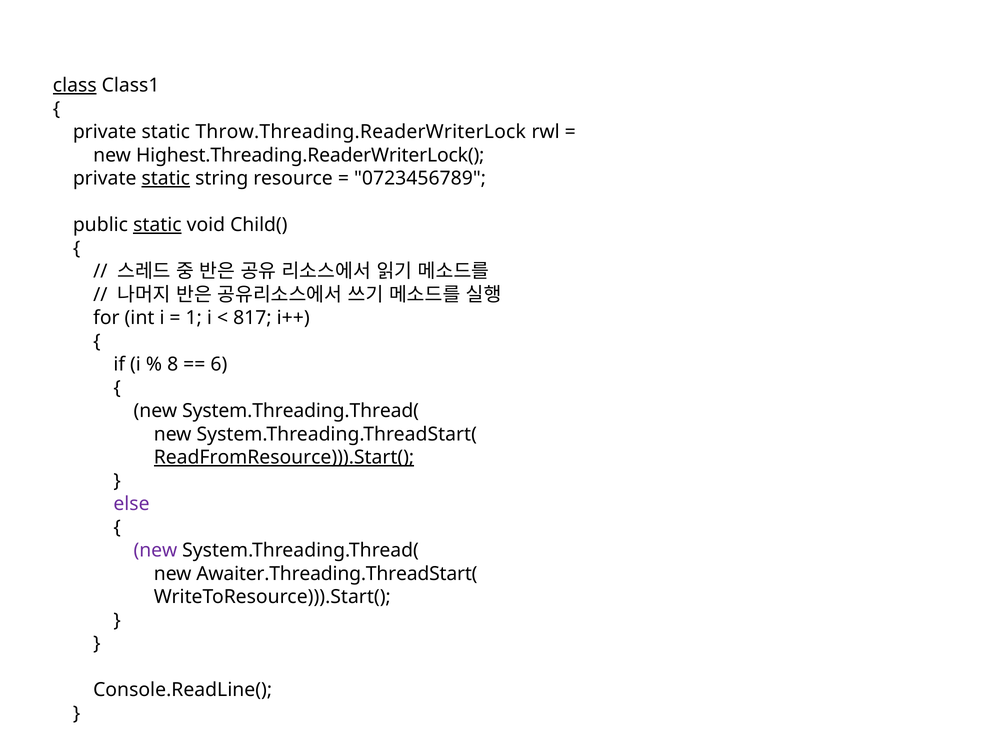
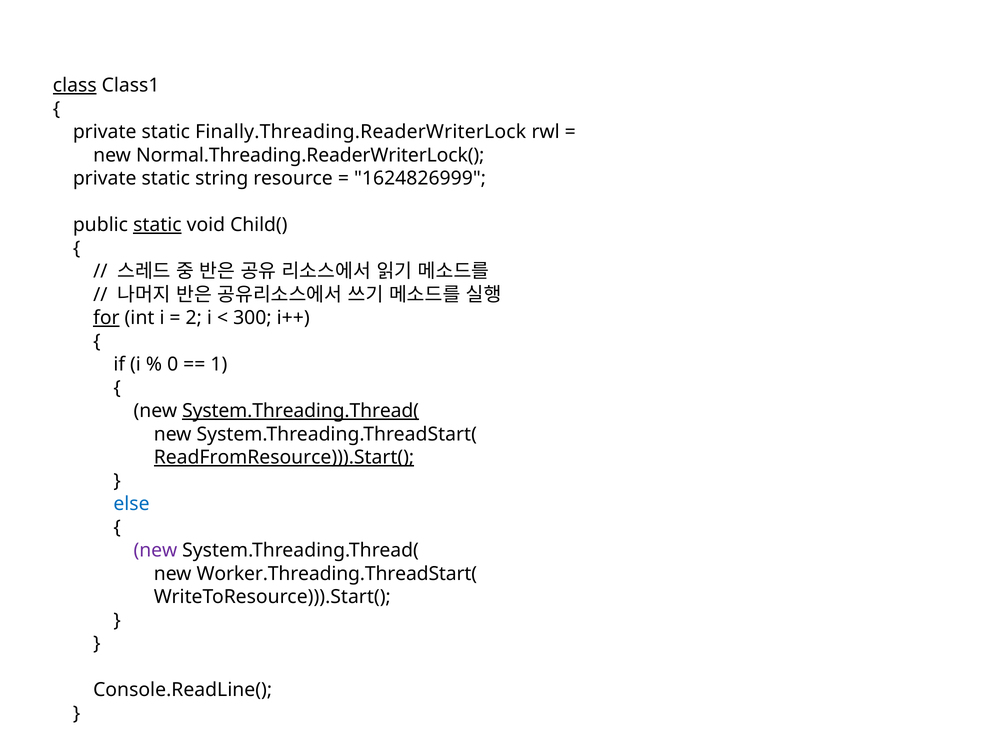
Throw.Threading.ReaderWriterLock: Throw.Threading.ReaderWriterLock -> Finally.Threading.ReaderWriterLock
Highest.Threading.ReaderWriterLock(: Highest.Threading.ReaderWriterLock( -> Normal.Threading.ReaderWriterLock(
static at (166, 178) underline: present -> none
0723456789: 0723456789 -> 1624826999
for underline: none -> present
1: 1 -> 2
817: 817 -> 300
8: 8 -> 0
6: 6 -> 1
System.Threading.Thread( at (301, 411) underline: none -> present
else colour: purple -> blue
Awaiter.Threading.ThreadStart(: Awaiter.Threading.ThreadStart( -> Worker.Threading.ThreadStart(
